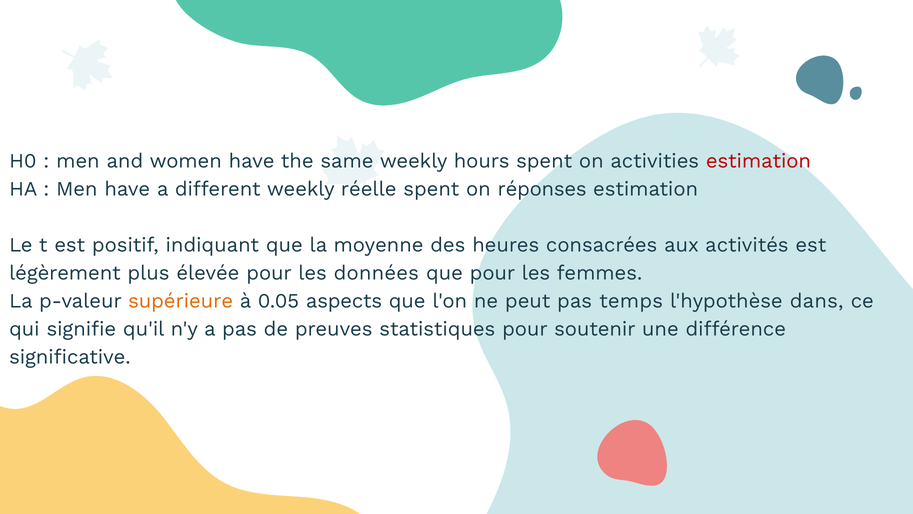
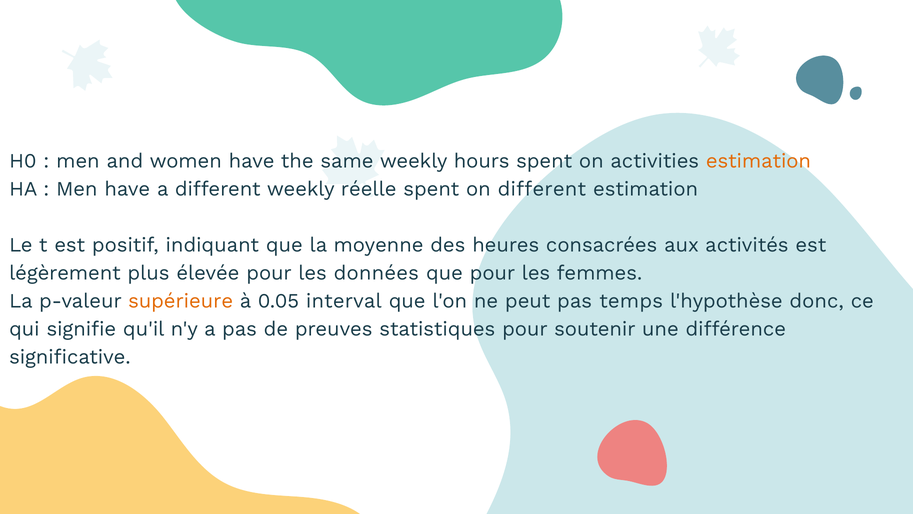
estimation at (758, 161) colour: red -> orange
on réponses: réponses -> different
aspects: aspects -> interval
dans: dans -> donc
